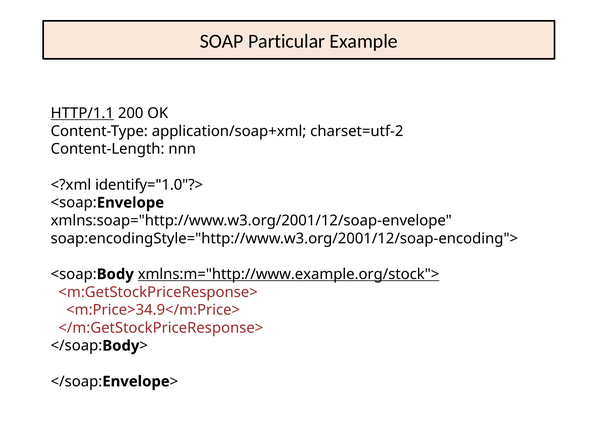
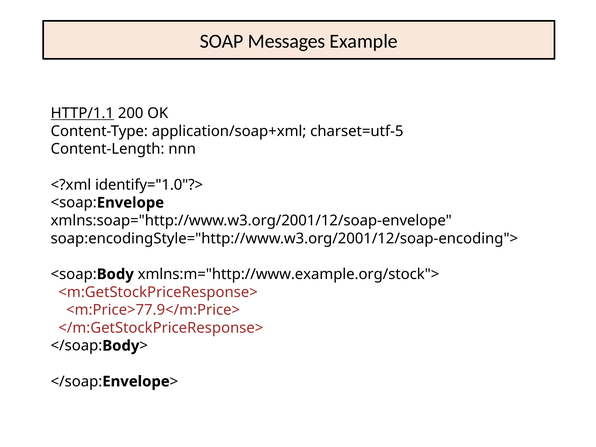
Particular: Particular -> Messages
charset=utf-2: charset=utf-2 -> charset=utf-5
xmlns:m="http://www.example.org/stock"> underline: present -> none
<m:Price>34.9</m:Price>: <m:Price>34.9</m:Price> -> <m:Price>77.9</m:Price>
